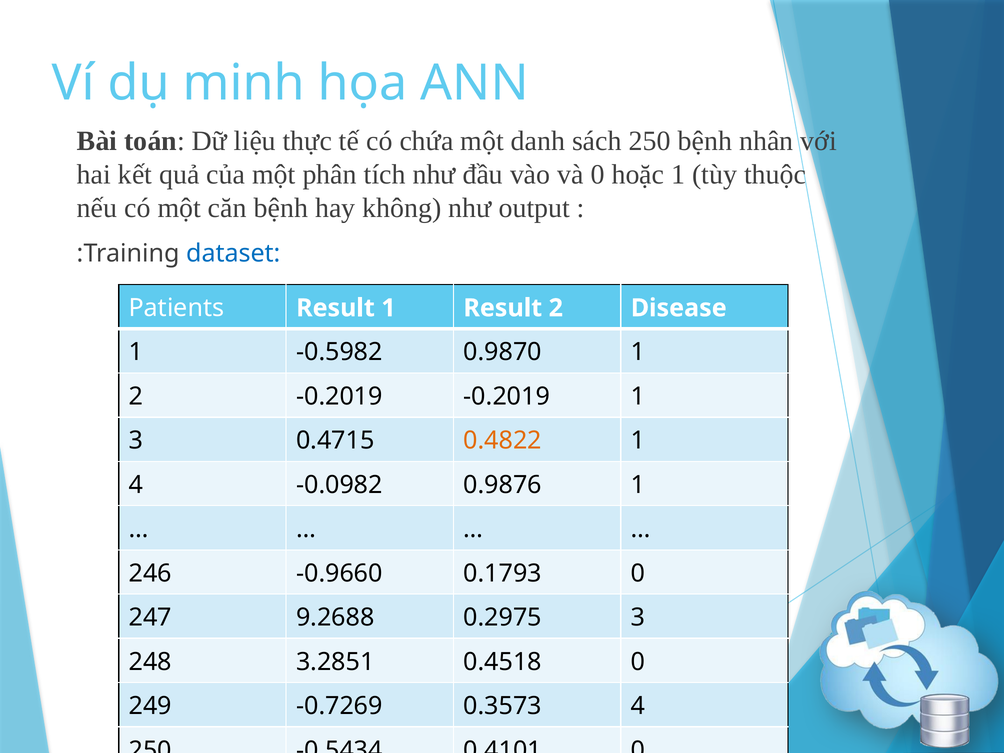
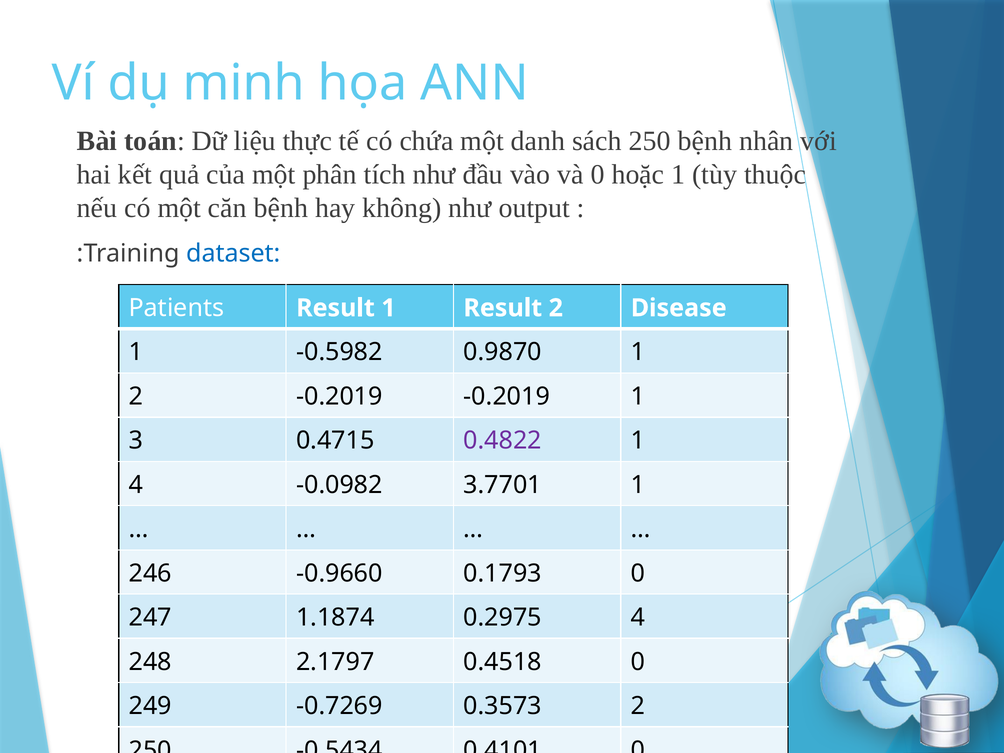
0.4822 colour: orange -> purple
0.9876: 0.9876 -> 3.7701
9.2688: 9.2688 -> 1.1874
0.2975 3: 3 -> 4
3.2851: 3.2851 -> 2.1797
0.3573 4: 4 -> 2
